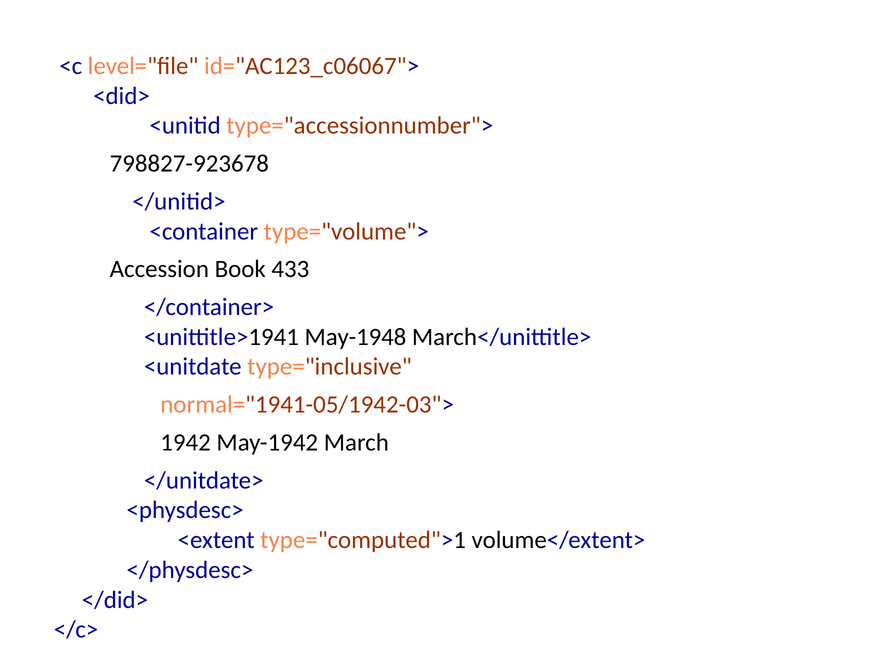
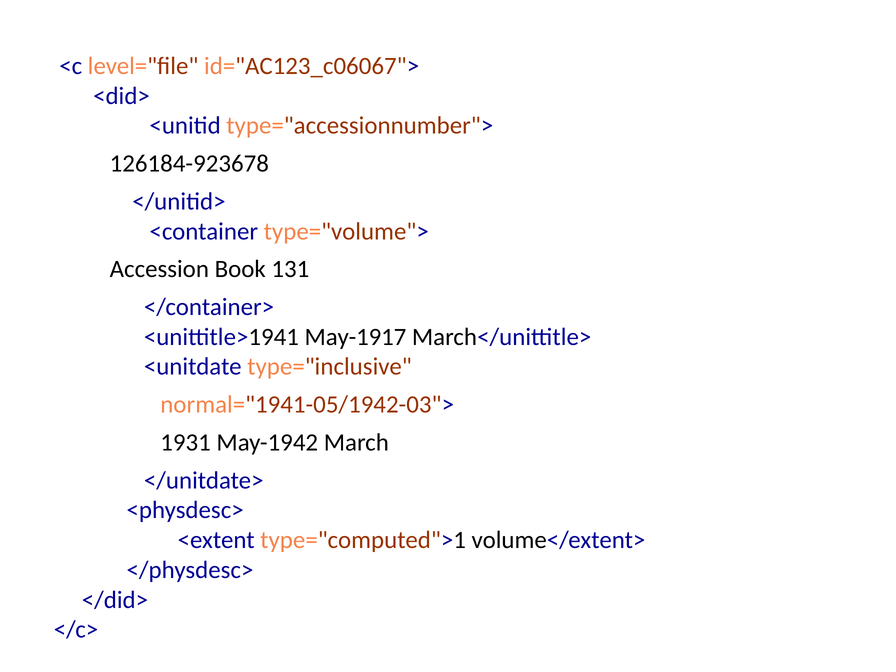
798827-923678: 798827-923678 -> 126184-923678
433: 433 -> 131
May-1948: May-1948 -> May-1917
1942: 1942 -> 1931
